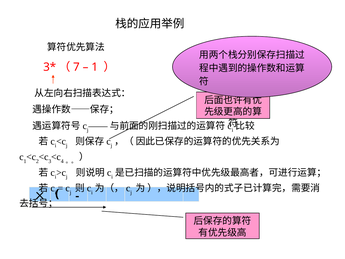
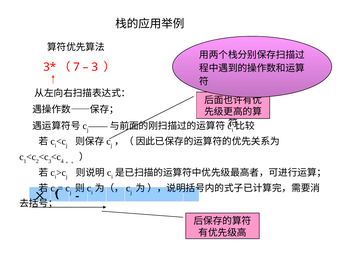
1 at (95, 67): 1 -> 3
